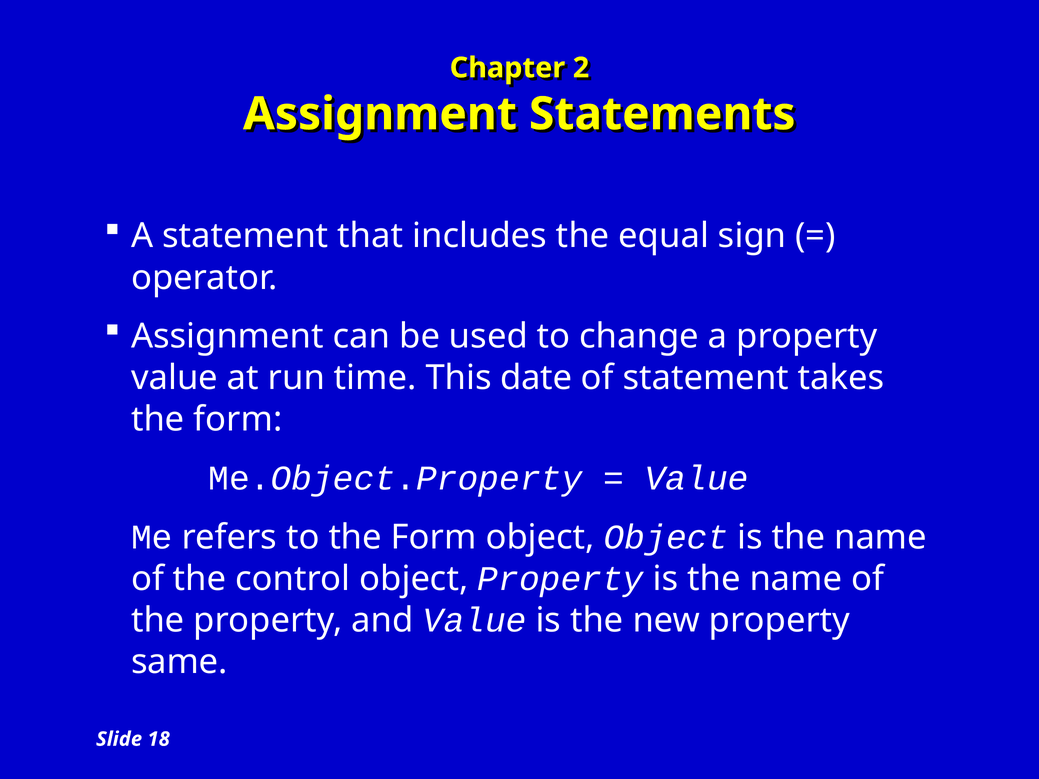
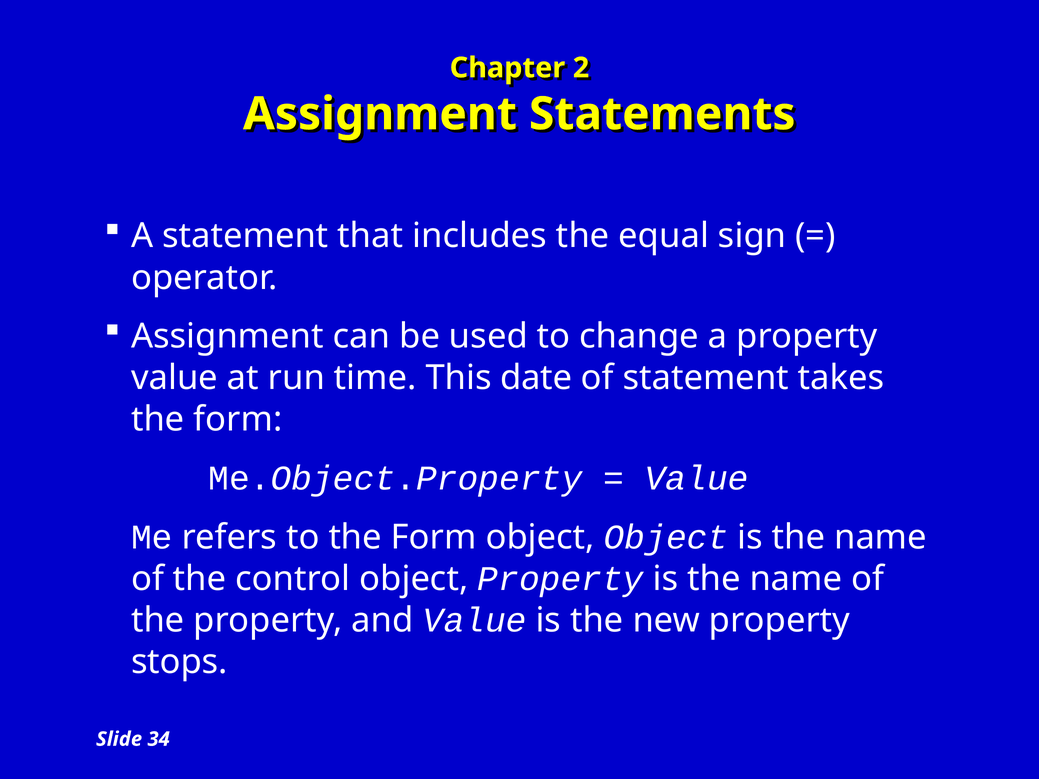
same: same -> stops
18: 18 -> 34
